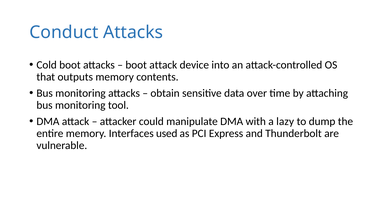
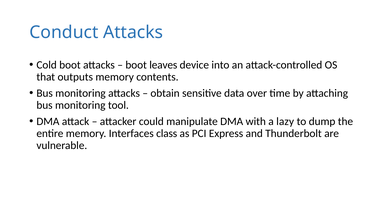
boot attack: attack -> leaves
used: used -> class
